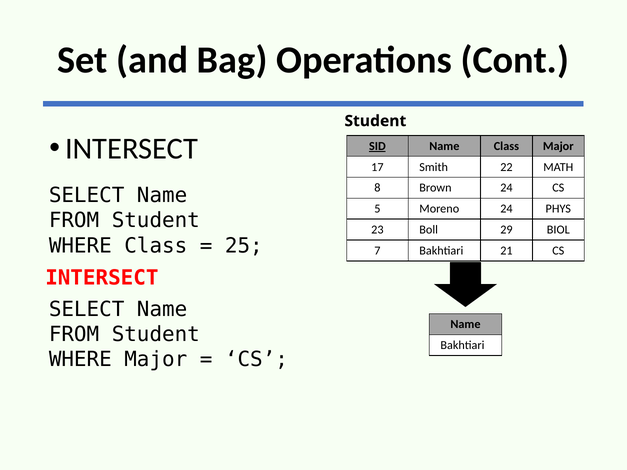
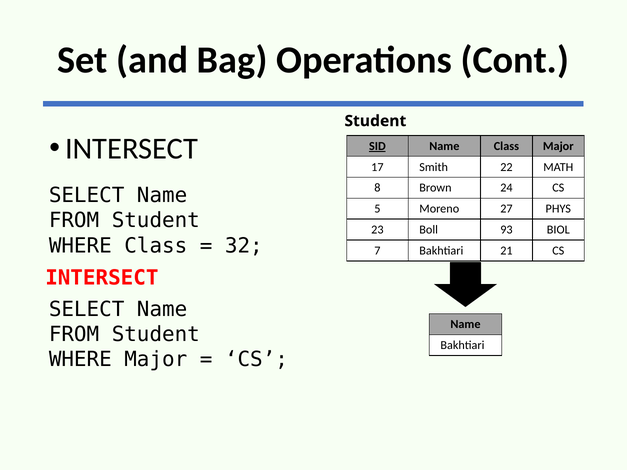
Moreno 24: 24 -> 27
29: 29 -> 93
25: 25 -> 32
